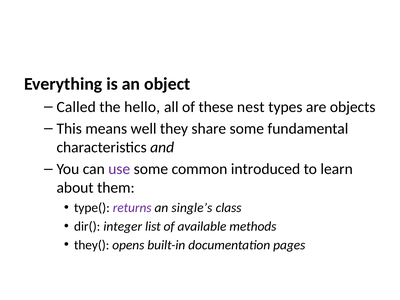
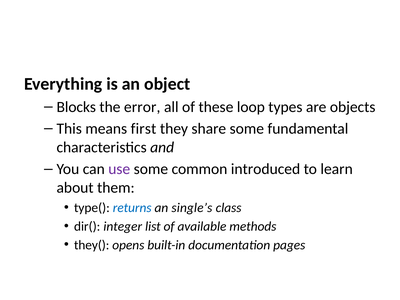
Called: Called -> Blocks
hello: hello -> error
nest: nest -> loop
well: well -> first
returns colour: purple -> blue
